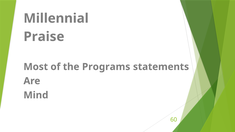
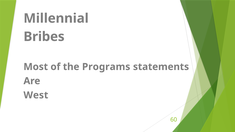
Praise: Praise -> Bribes
Mind: Mind -> West
